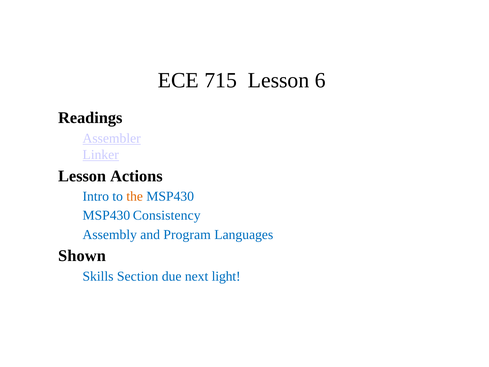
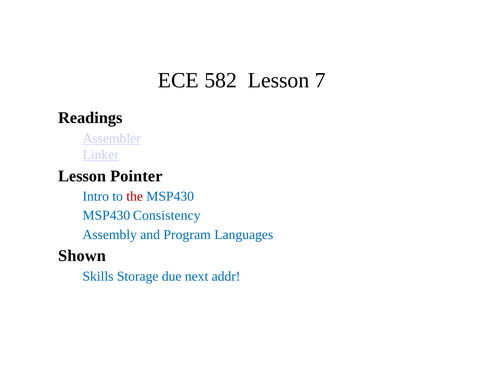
715: 715 -> 582
6: 6 -> 7
Actions: Actions -> Pointer
the colour: orange -> red
Section: Section -> Storage
light: light -> addr
